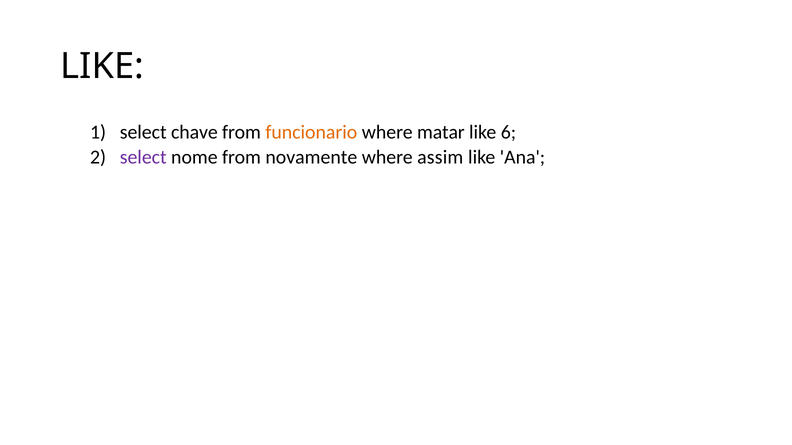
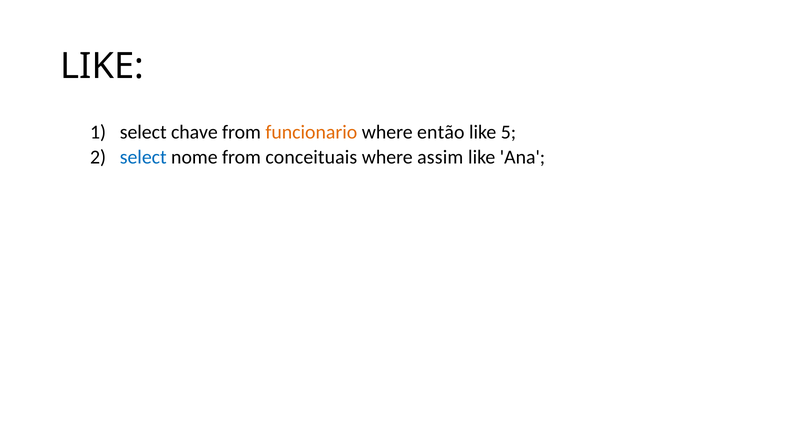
matar: matar -> então
6: 6 -> 5
select at (143, 158) colour: purple -> blue
novamente: novamente -> conceituais
